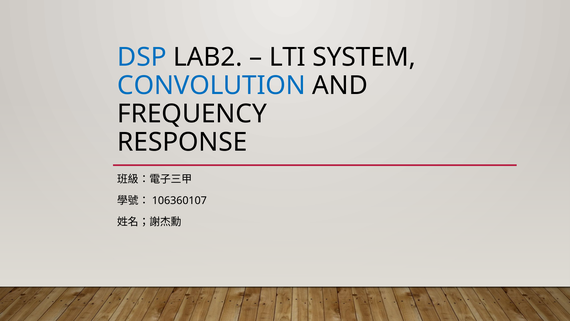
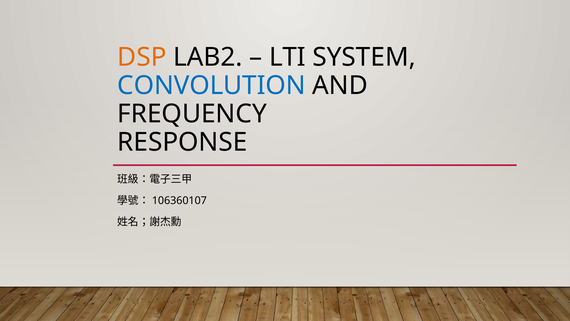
DSP colour: blue -> orange
